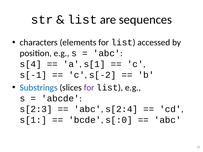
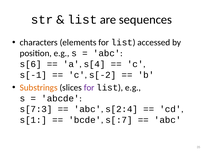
s[4: s[4 -> s[6
a s[1: s[1 -> s[4
Substrings colour: blue -> orange
s[2:3: s[2:3 -> s[7:3
s[:0: s[:0 -> s[:7
